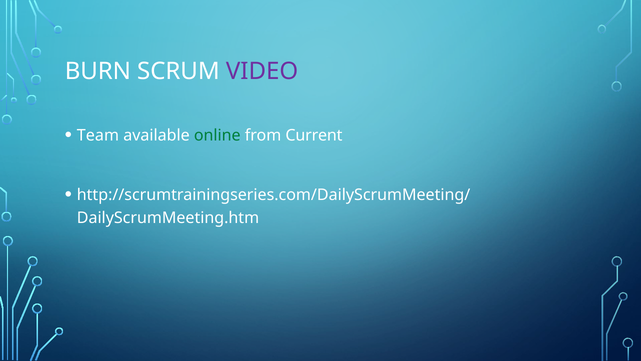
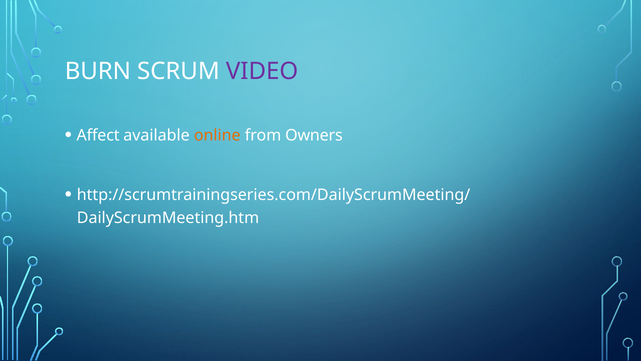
Team: Team -> Affect
online colour: green -> orange
Current: Current -> Owners
